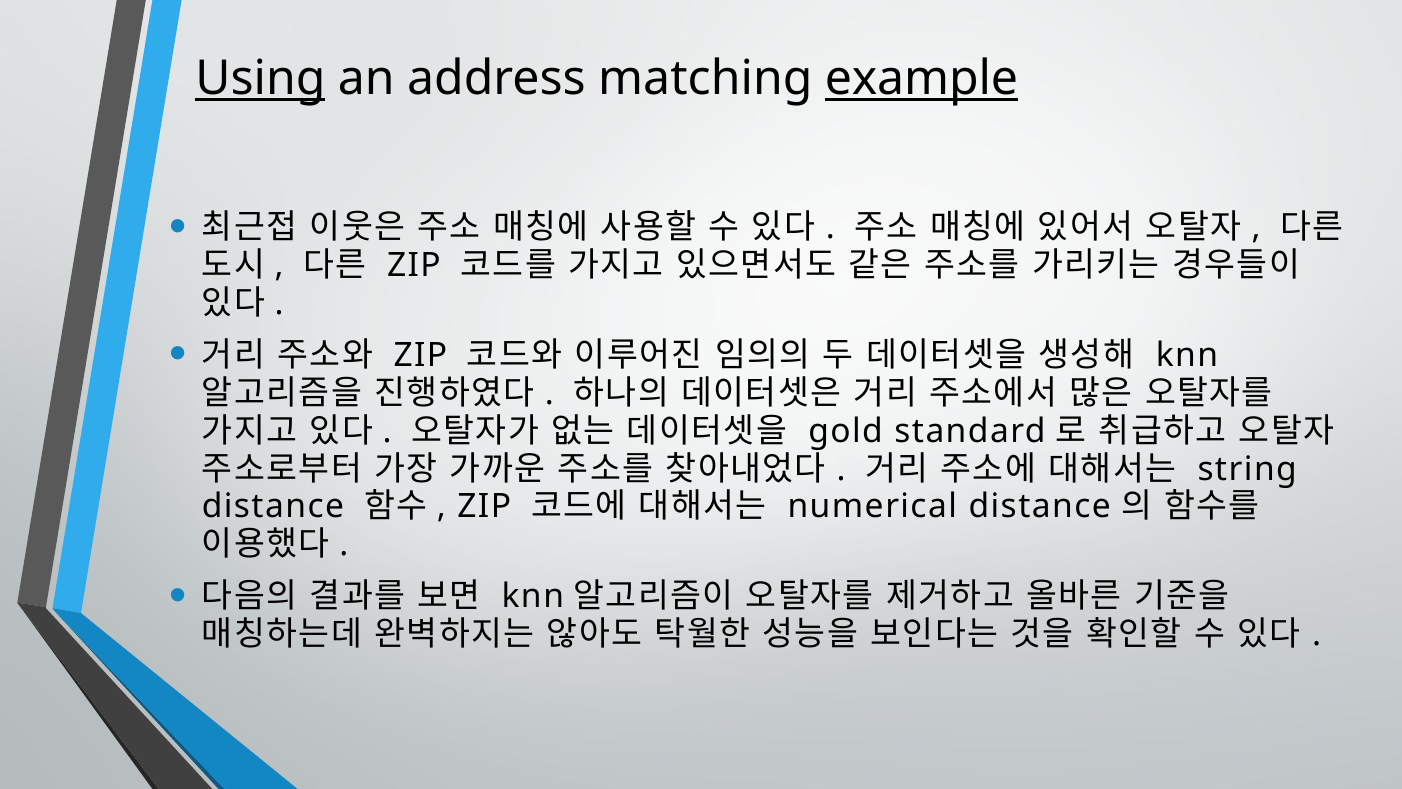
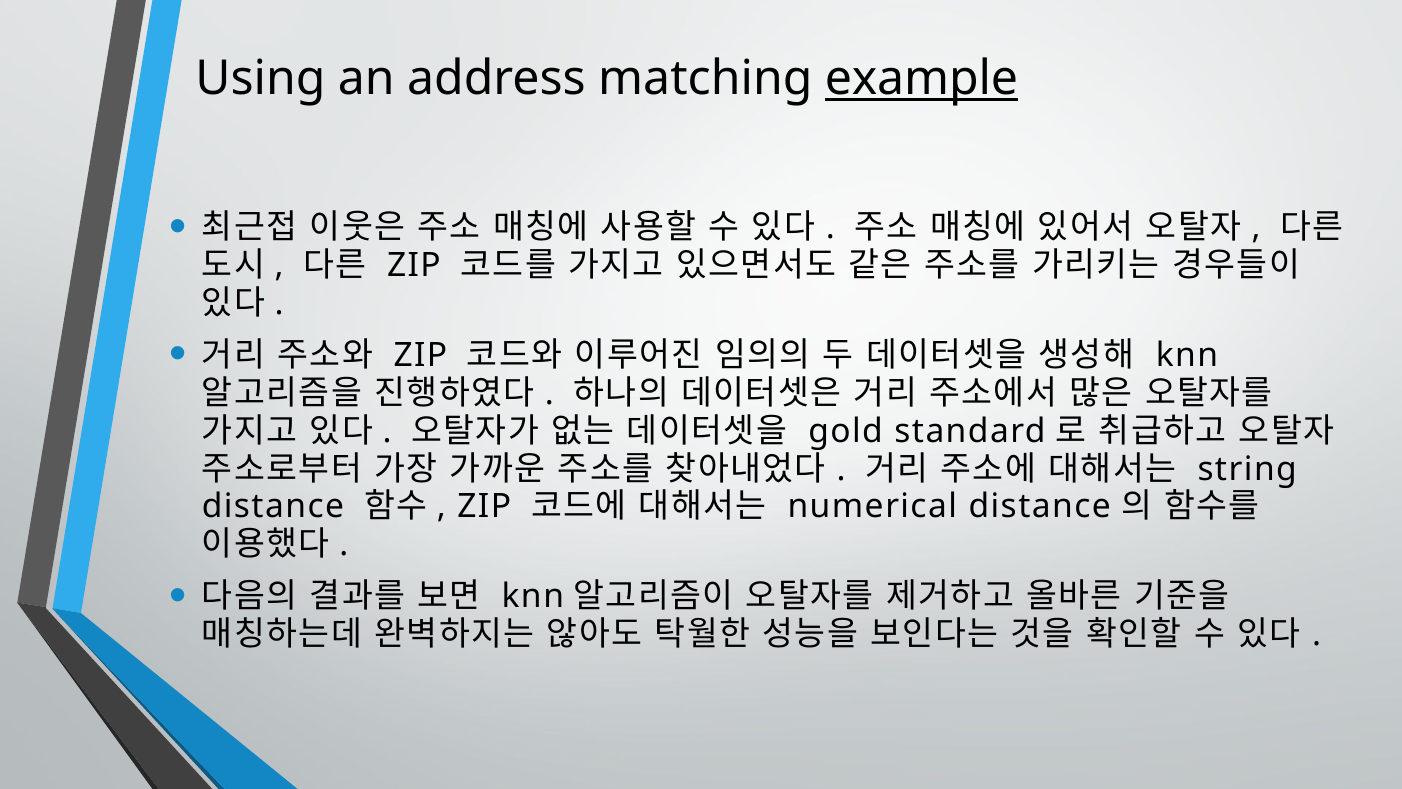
Using underline: present -> none
